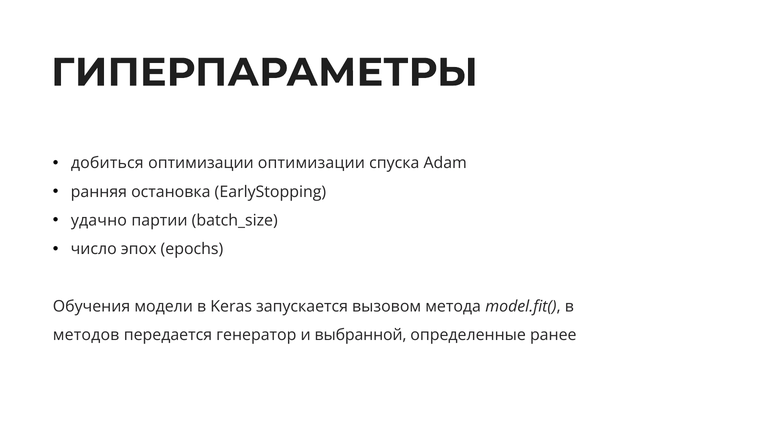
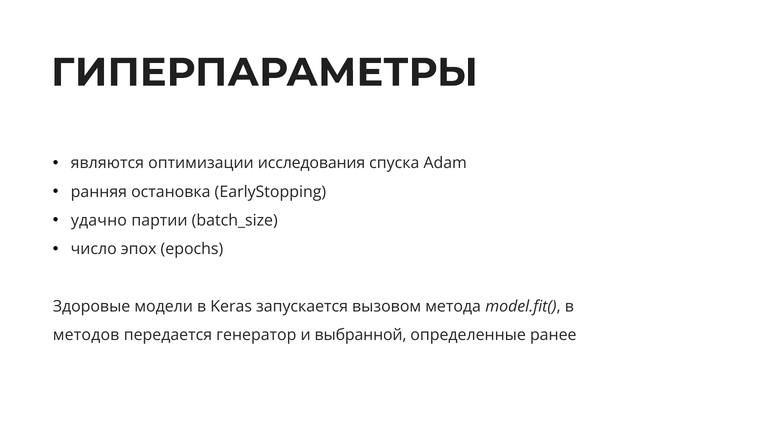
добиться: добиться -> являются
оптимизации оптимизации: оптимизации -> исследования
Обучения: Обучения -> Здоровые
